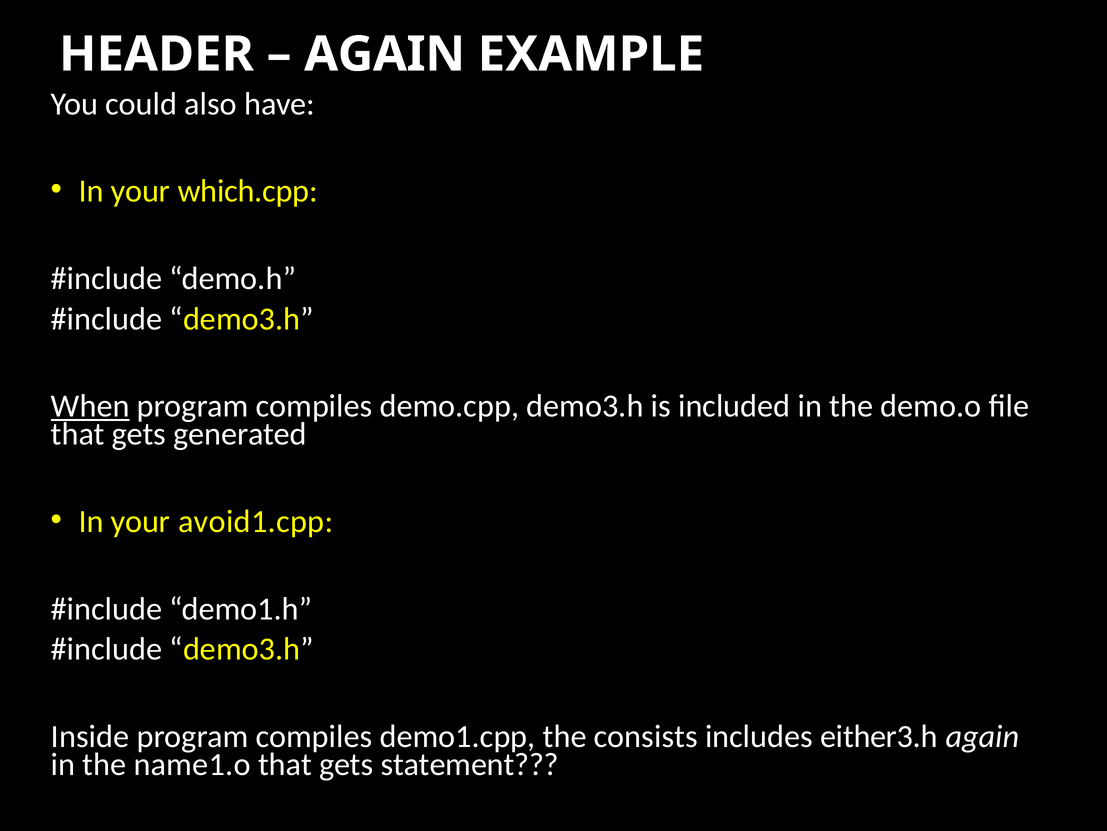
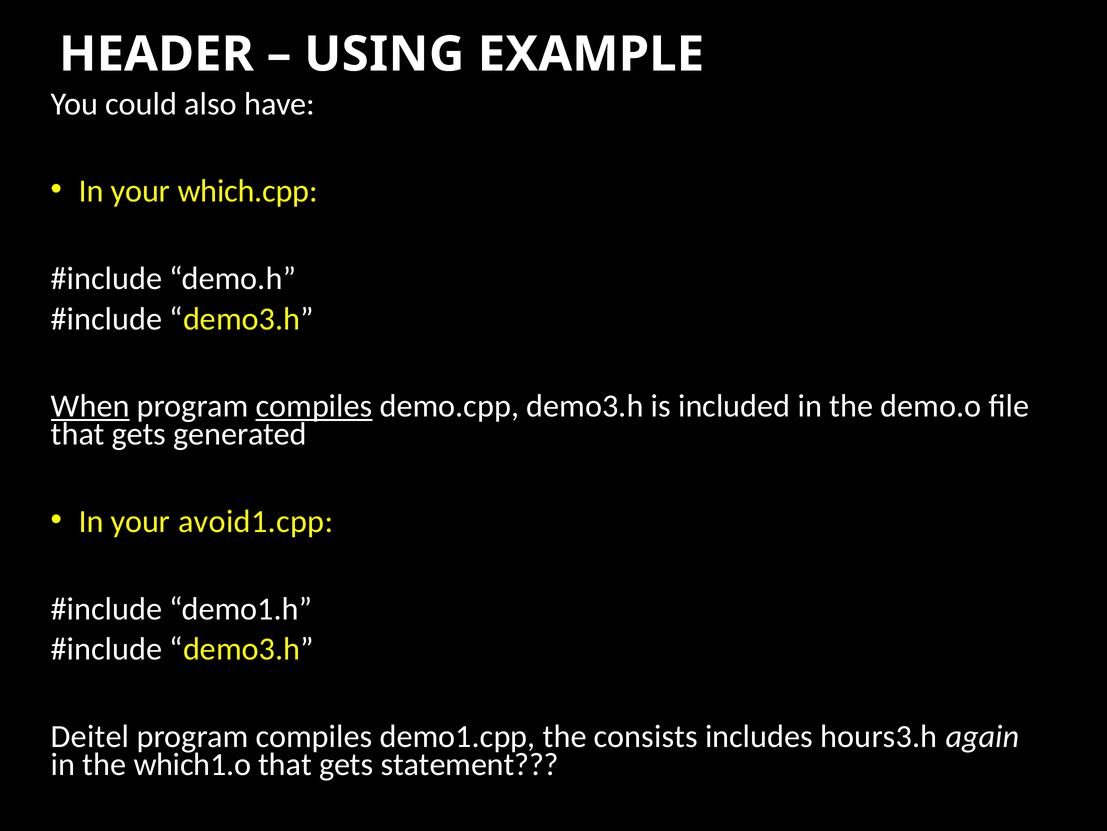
AGAIN at (385, 54): AGAIN -> USING
compiles at (314, 406) underline: none -> present
Inside: Inside -> Deitel
either3.h: either3.h -> hours3.h
name1.o: name1.o -> which1.o
